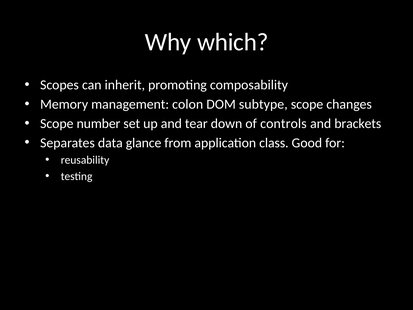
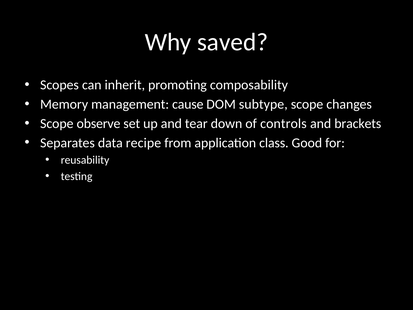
which: which -> saved
colon: colon -> cause
number: number -> observe
glance: glance -> recipe
